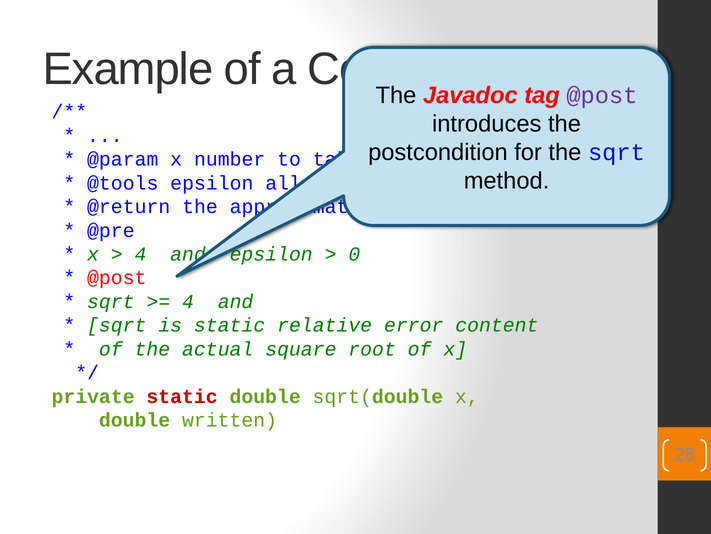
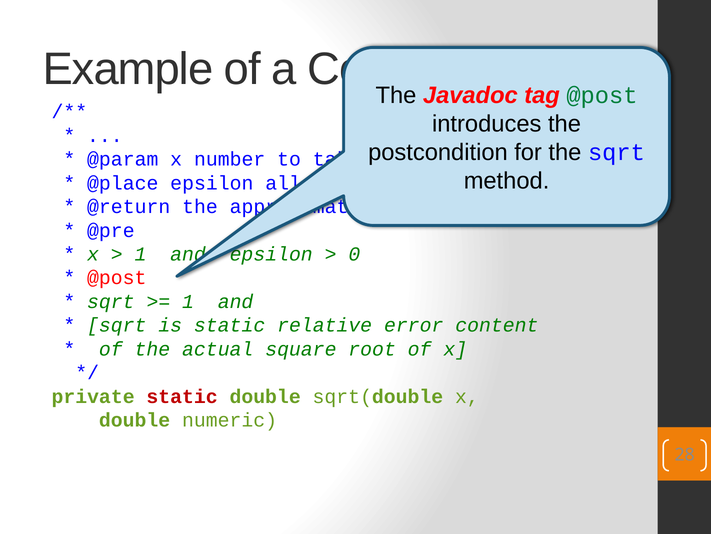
@post at (602, 95) colour: purple -> green
@tools: @tools -> @place
4 at (140, 254): 4 -> 1
4 at (188, 301): 4 -> 1
written: written -> numeric
